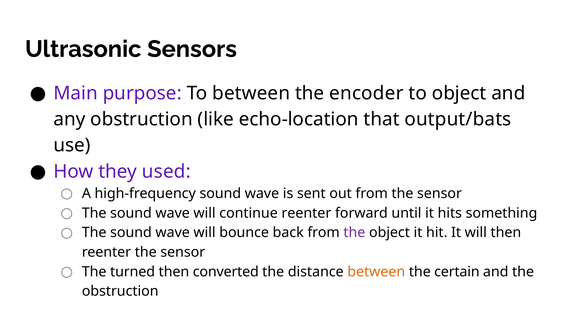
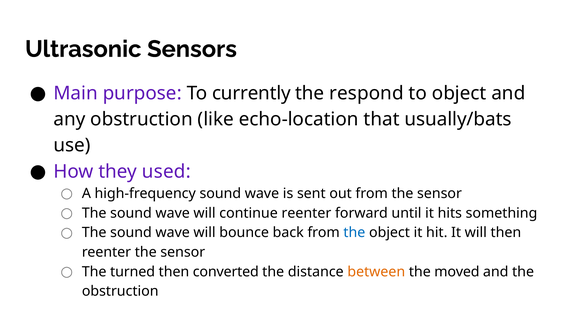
To between: between -> currently
encoder: encoder -> respond
output/bats: output/bats -> usually/bats
the at (354, 233) colour: purple -> blue
certain: certain -> moved
